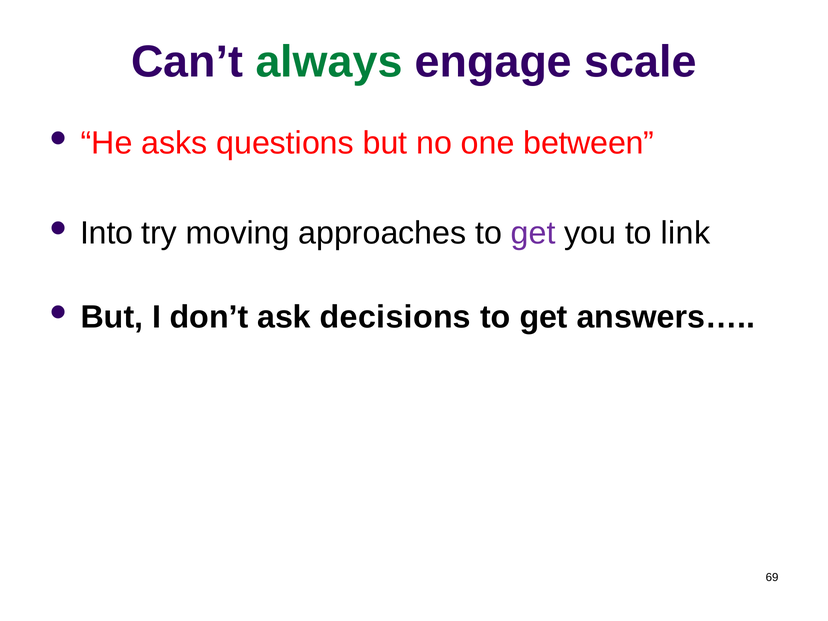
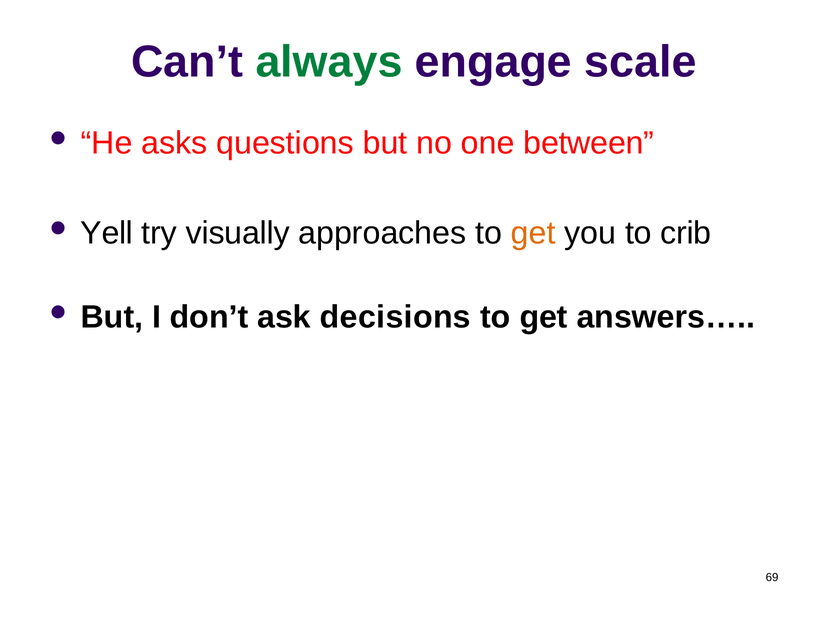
Into: Into -> Yell
moving: moving -> visually
get at (533, 233) colour: purple -> orange
link: link -> crib
